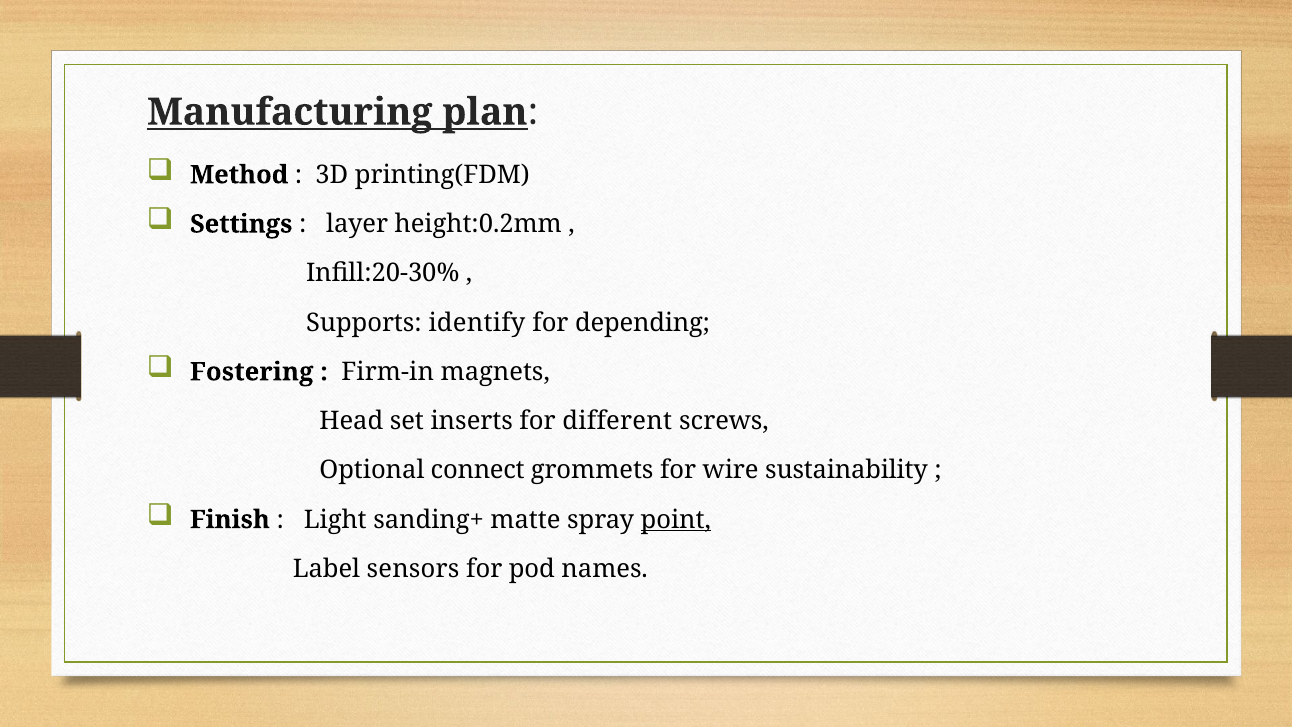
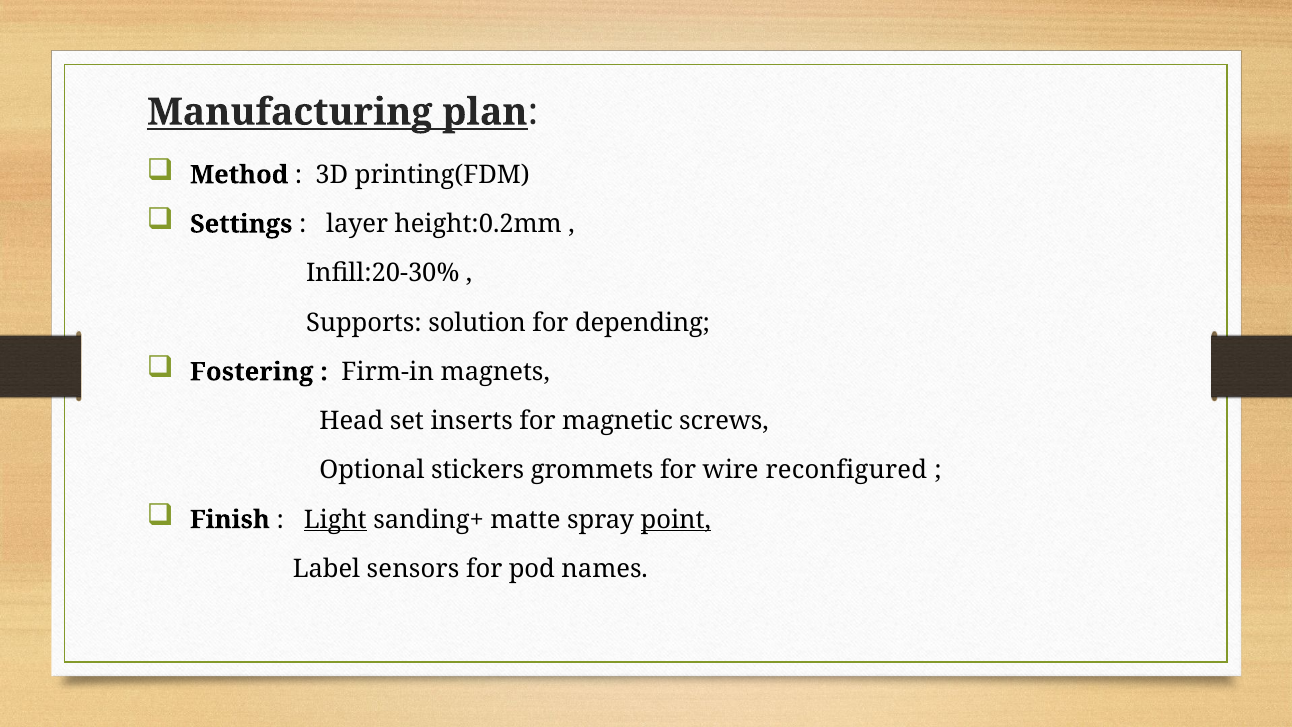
identify: identify -> solution
different: different -> magnetic
connect: connect -> stickers
sustainability: sustainability -> reconfigured
Light underline: none -> present
